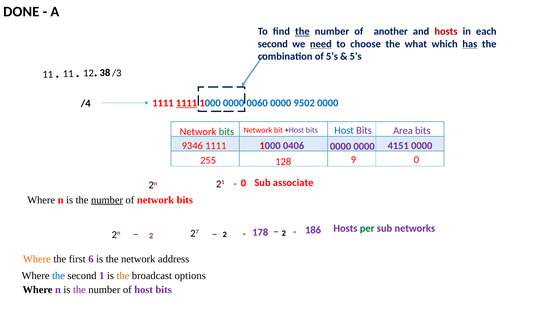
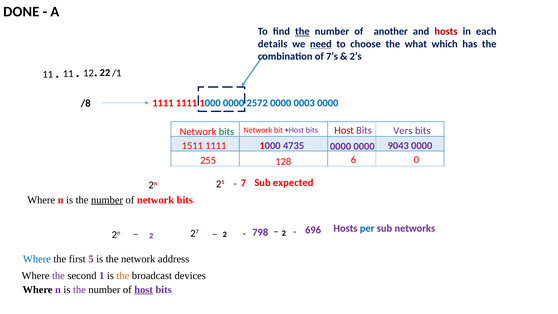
second at (273, 44): second -> details
has underline: present -> none
of 5’s: 5’s -> 7’s
5’s at (356, 57): 5’s -> 2’s
/3: /3 -> /1
38: 38 -> 22
1111 at (186, 103) underline: present -> none
0060: 0060 -> 2572
9502: 9502 -> 0003
/4: /4 -> /8
Host at (344, 130) colour: blue -> red
Area: Area -> Vers
9346: 9346 -> 1511
0406: 0406 -> 4735
4151: 4151 -> 9043
9: 9 -> 6
0 at (243, 183): 0 -> 7
associate: associate -> expected
186: 186 -> 696
178: 178 -> 798
per colour: green -> blue
Where at (37, 259) colour: orange -> blue
6: 6 -> 5
the at (58, 276) colour: blue -> purple
options: options -> devices
host at (144, 289) underline: none -> present
